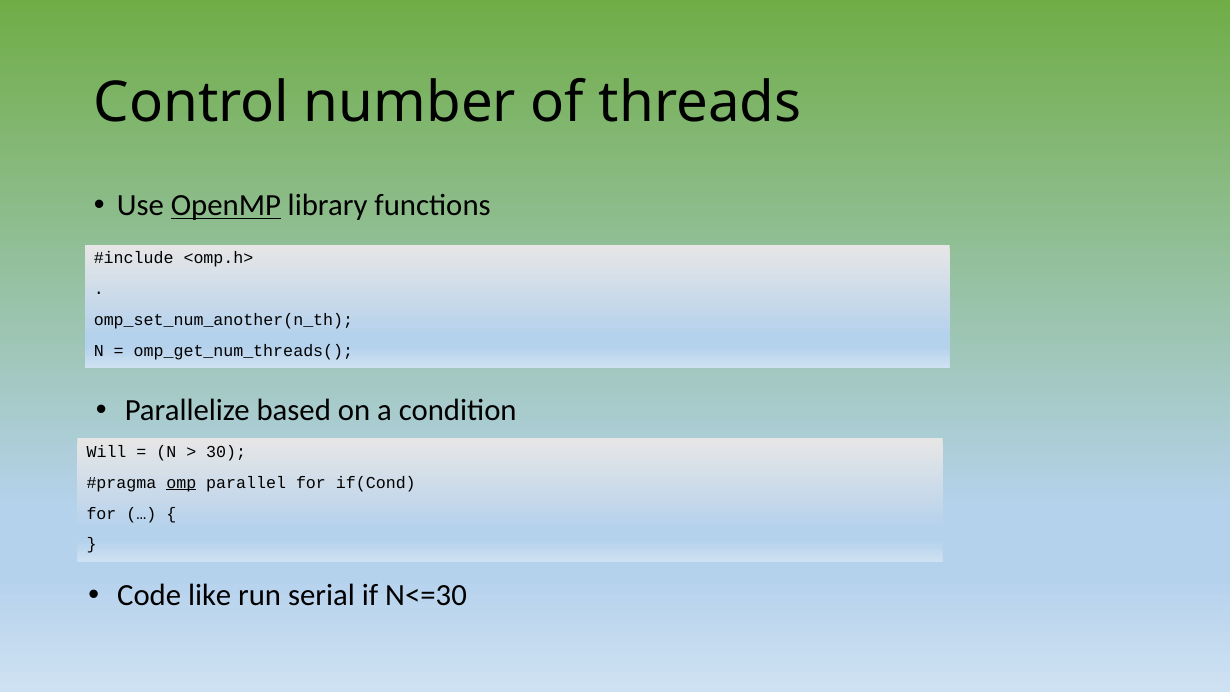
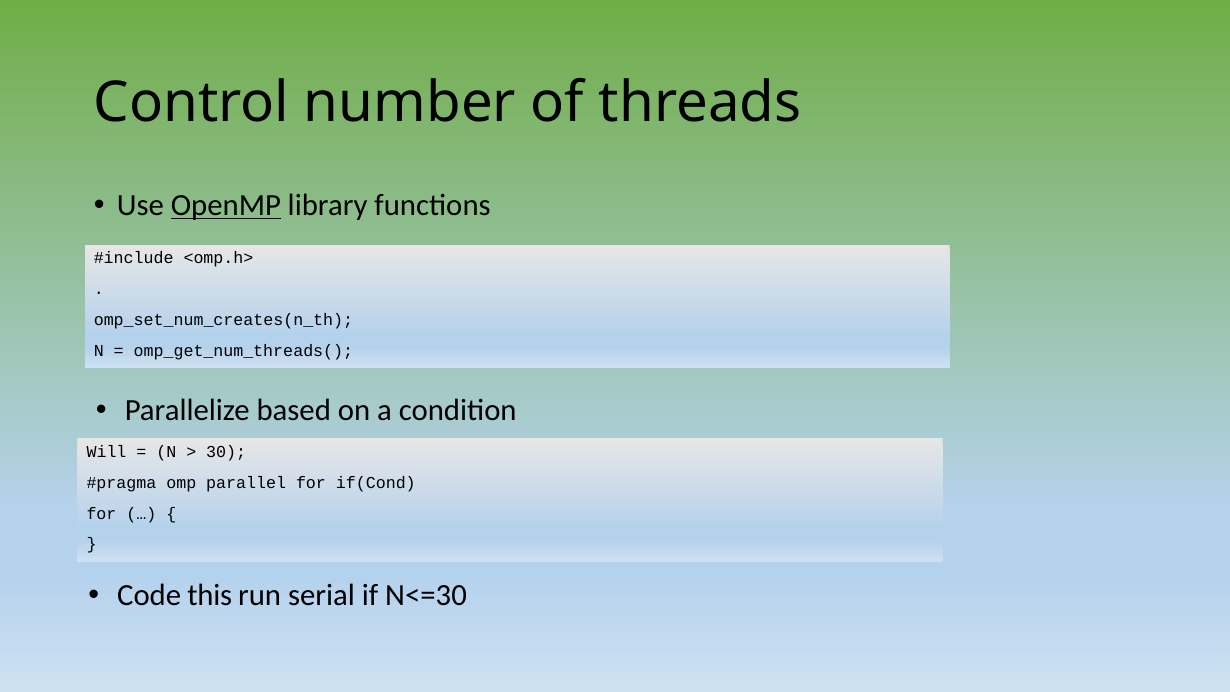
omp_set_num_another(n_th: omp_set_num_another(n_th -> omp_set_num_creates(n_th
omp underline: present -> none
like: like -> this
